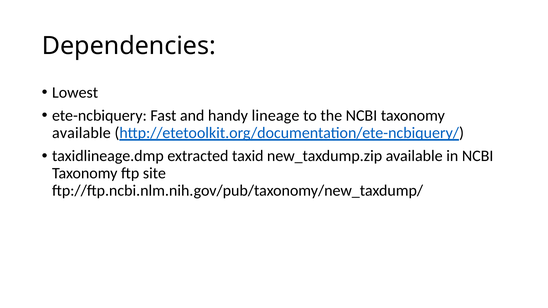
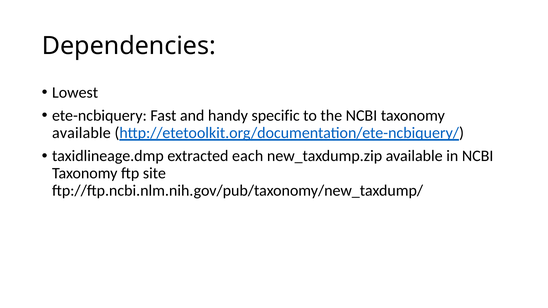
lineage: lineage -> specific
taxid: taxid -> each
